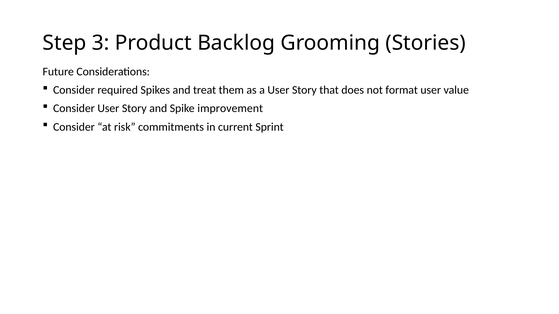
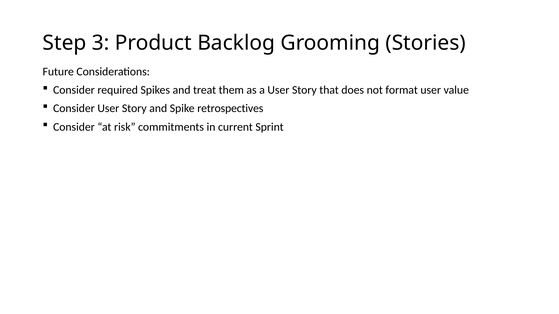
improvement: improvement -> retrospectives
